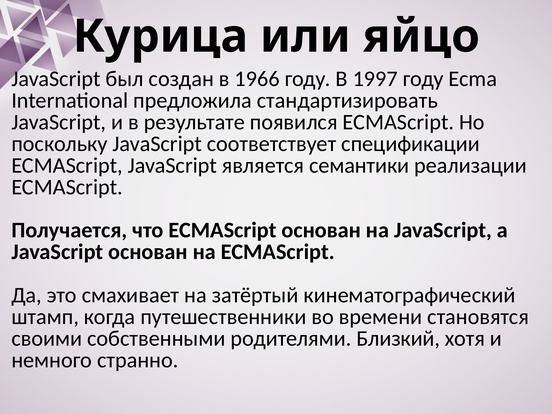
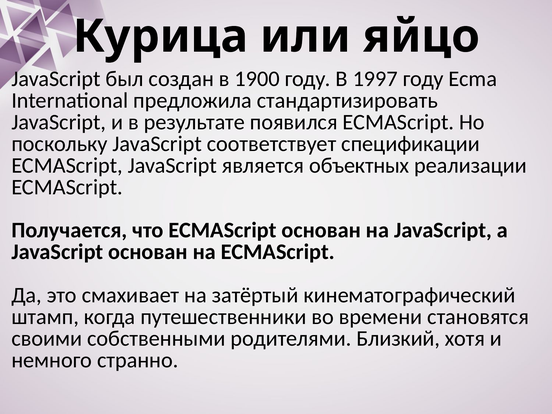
1966: 1966 -> 1900
семантики: семантики -> объектных
